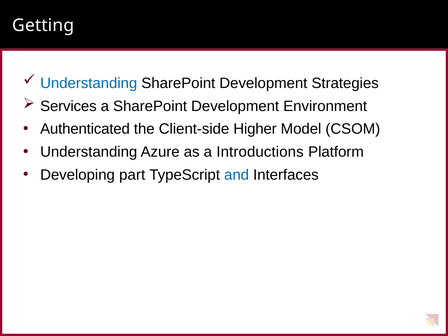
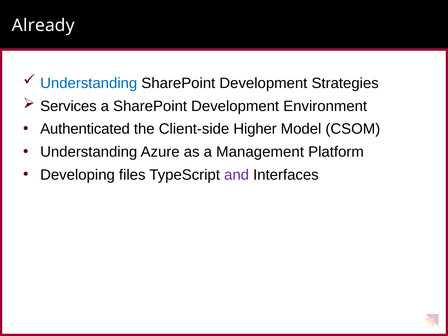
Getting: Getting -> Already
Introductions: Introductions -> Management
part: part -> files
and colour: blue -> purple
